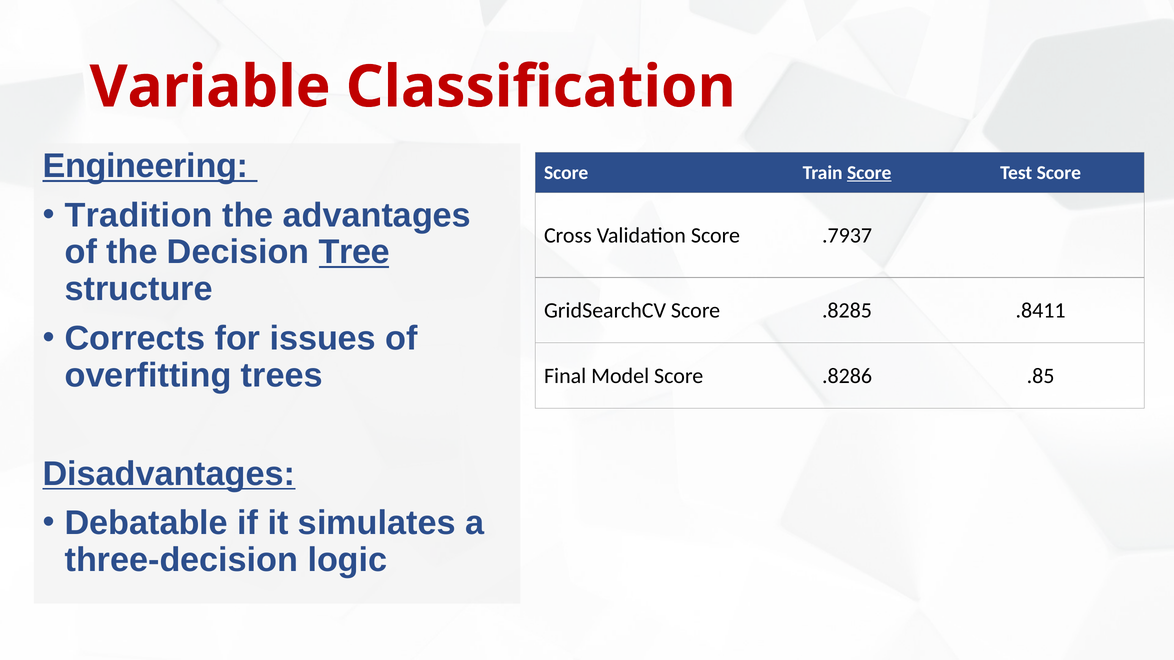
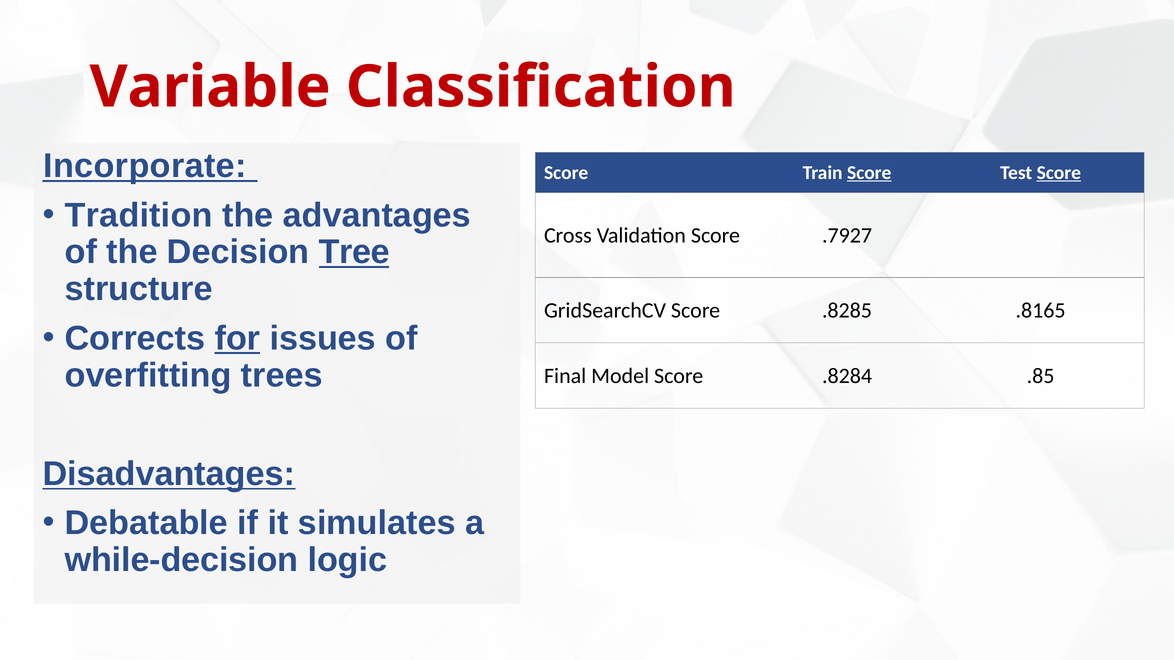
Engineering: Engineering -> Incorporate
Score at (1059, 173) underline: none -> present
.7937: .7937 -> .7927
.8411: .8411 -> .8165
for underline: none -> present
.8286: .8286 -> .8284
three-decision: three-decision -> while-decision
